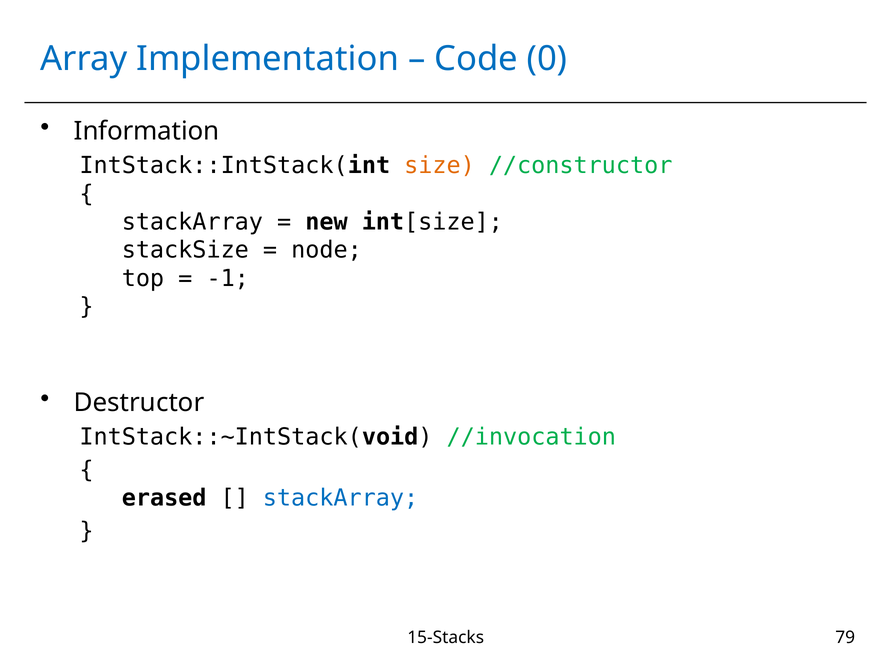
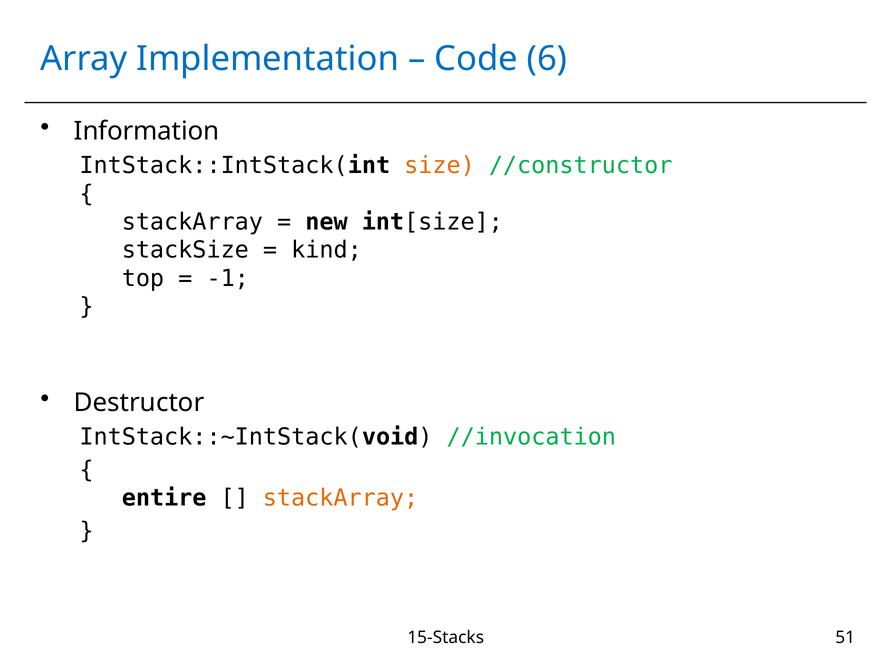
0: 0 -> 6
node: node -> kind
erased: erased -> entire
stackArray at (341, 498) colour: blue -> orange
79: 79 -> 51
